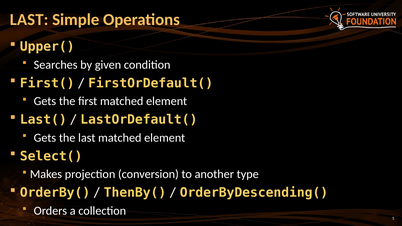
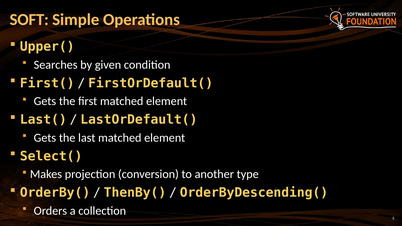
LAST at (29, 20): LAST -> SOFT
